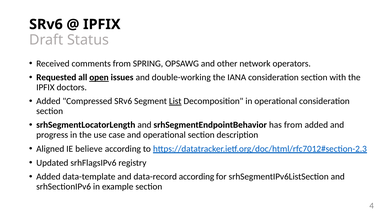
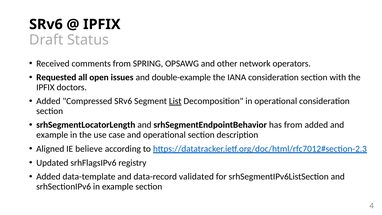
open underline: present -> none
double-working: double-working -> double-example
progress at (52, 135): progress -> example
data-record according: according -> validated
